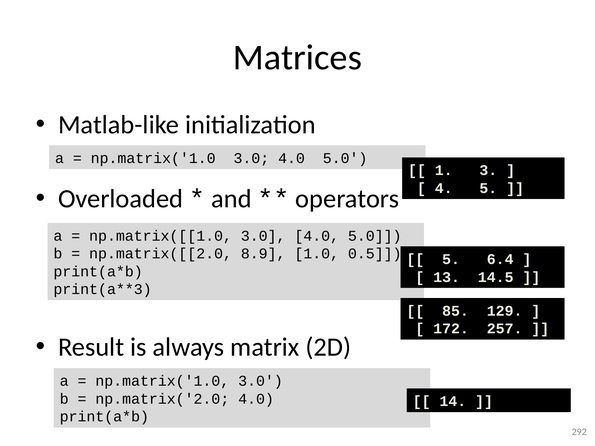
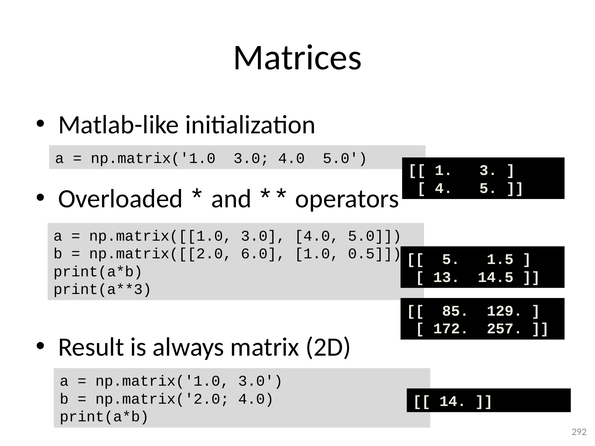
8.9: 8.9 -> 6.0
6.4: 6.4 -> 1.5
